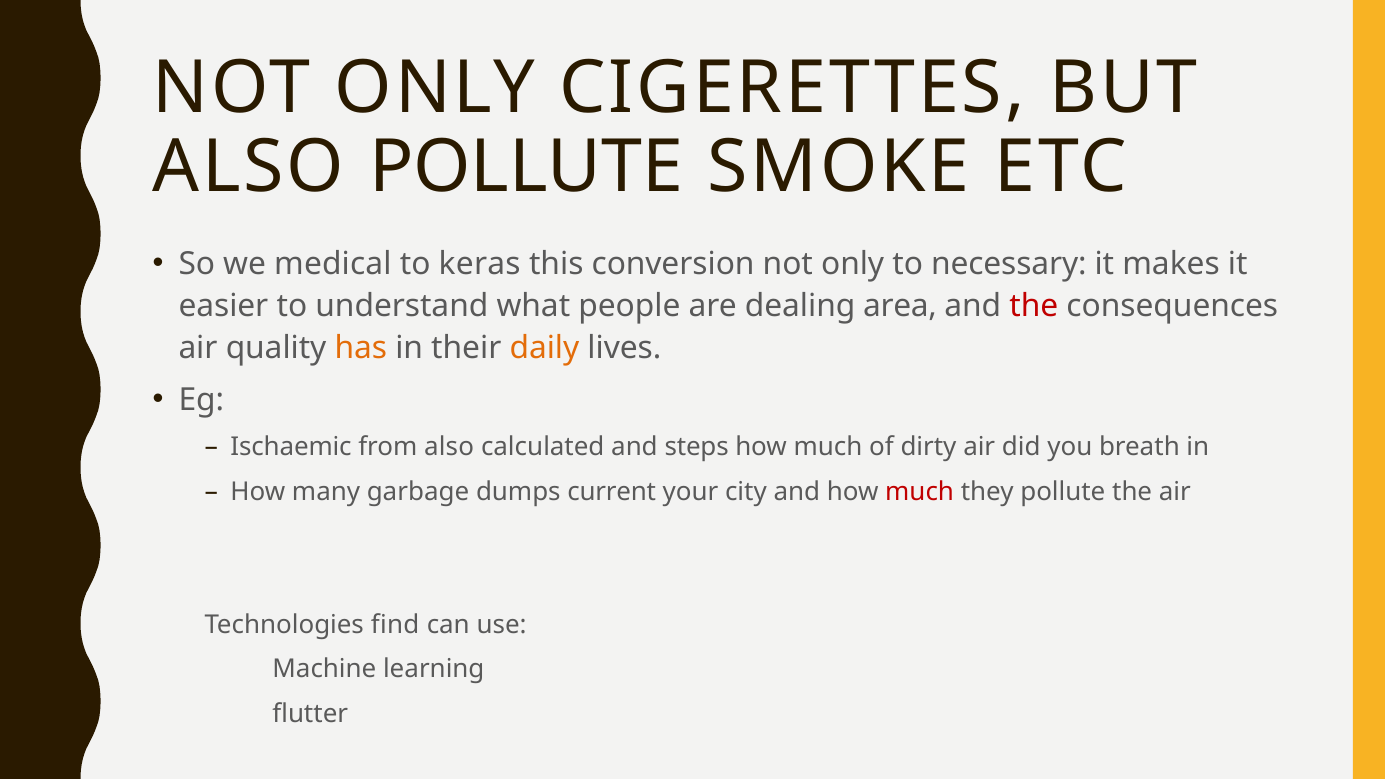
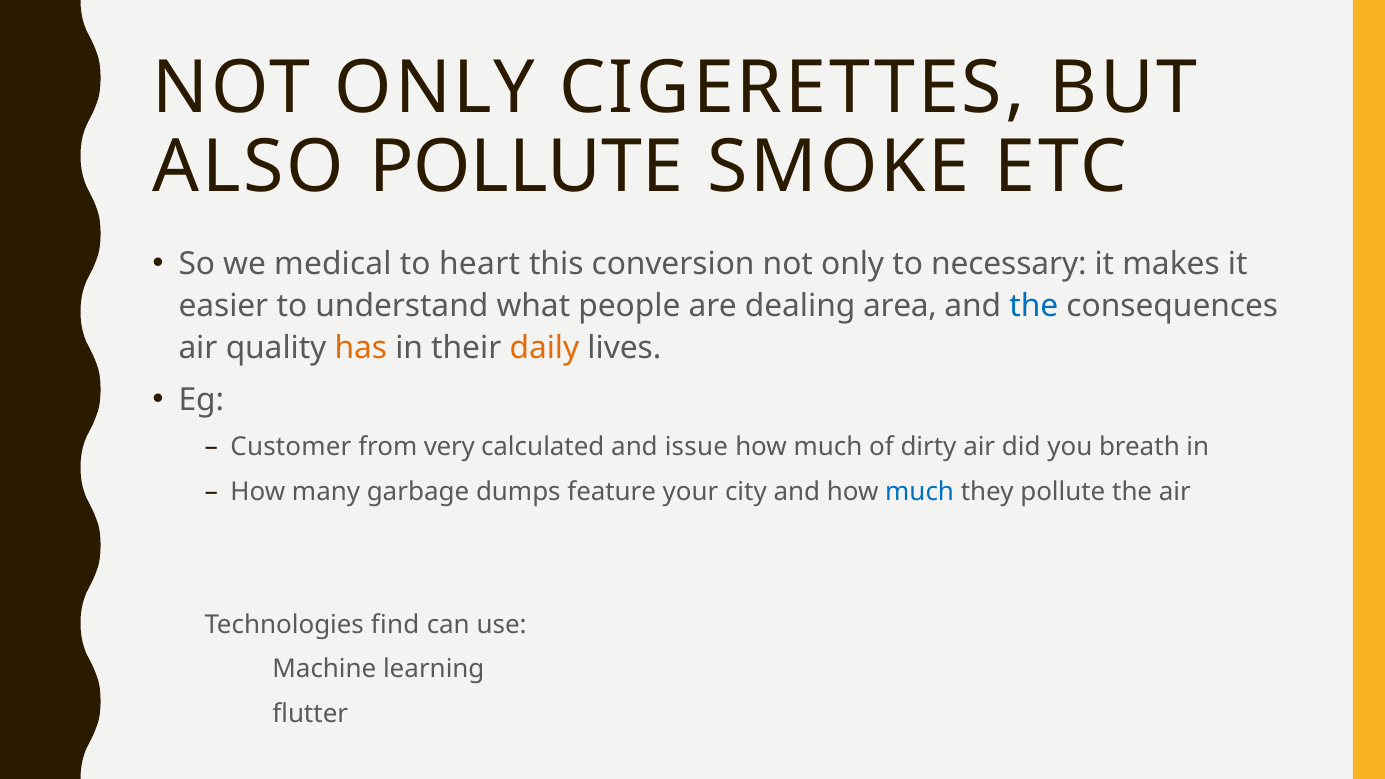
keras: keras -> heart
the at (1034, 306) colour: red -> blue
Ischaemic: Ischaemic -> Customer
from also: also -> very
steps: steps -> issue
current: current -> feature
much at (920, 492) colour: red -> blue
